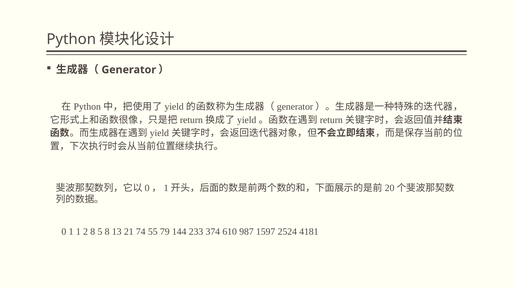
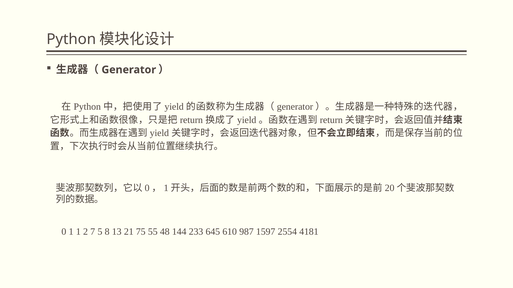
2 8: 8 -> 7
74: 74 -> 75
79: 79 -> 48
374: 374 -> 645
2524: 2524 -> 2554
